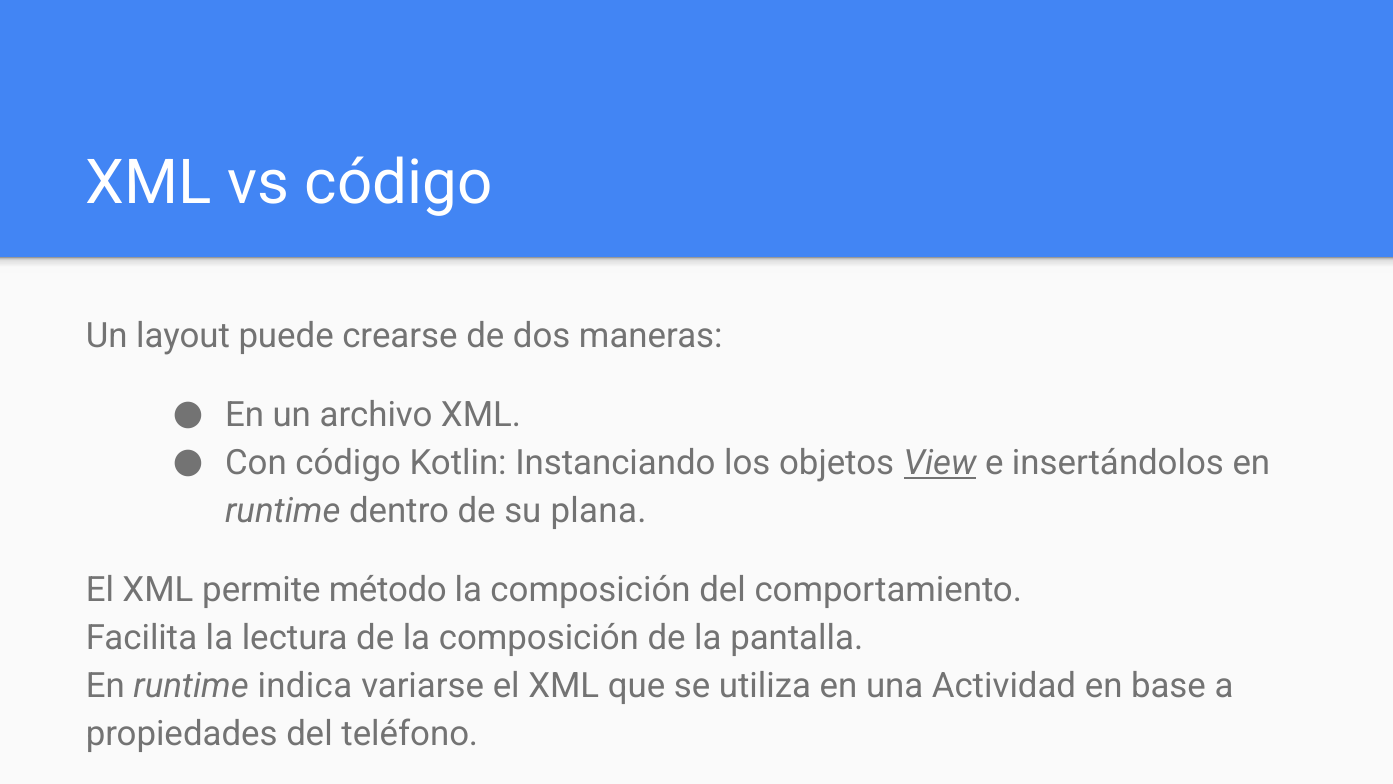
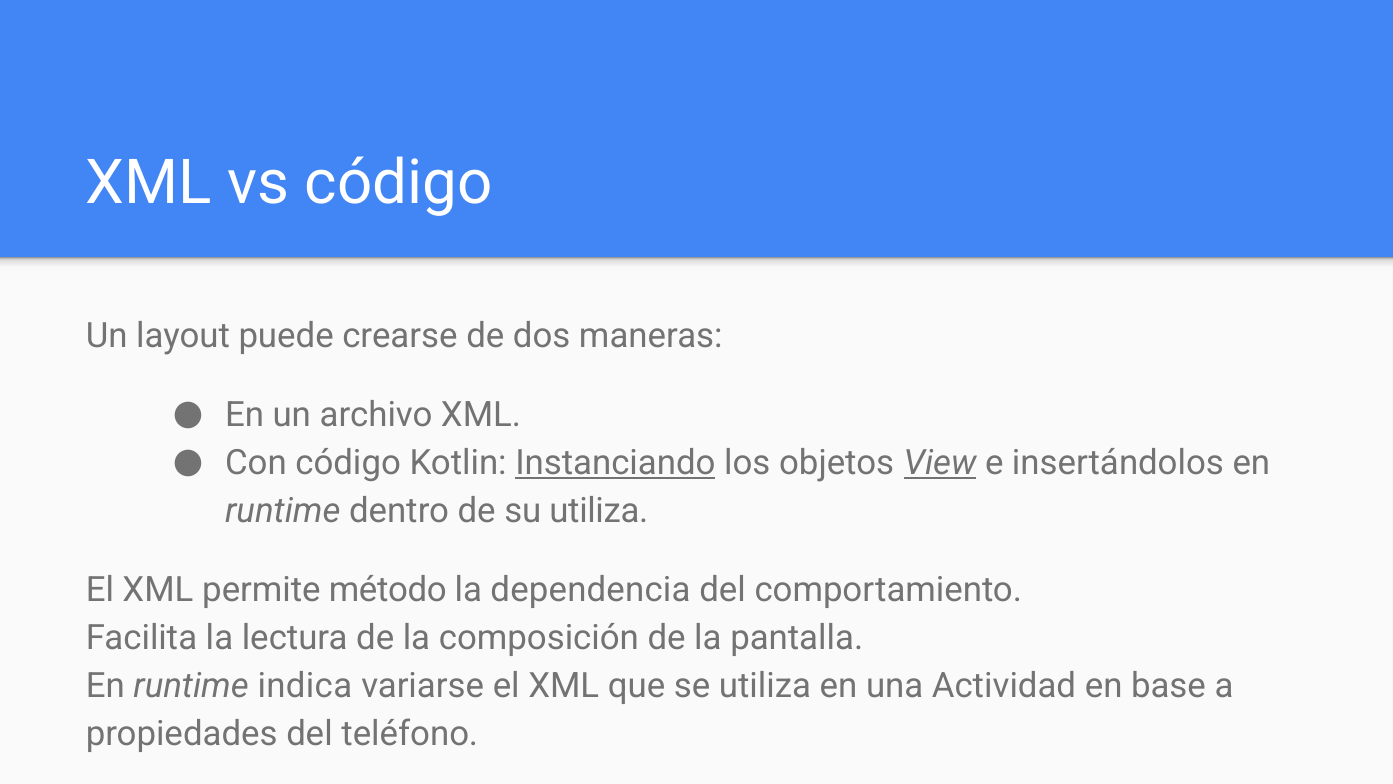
Instanciando underline: none -> present
su plana: plana -> utiliza
composición at (591, 590): composición -> dependencia
